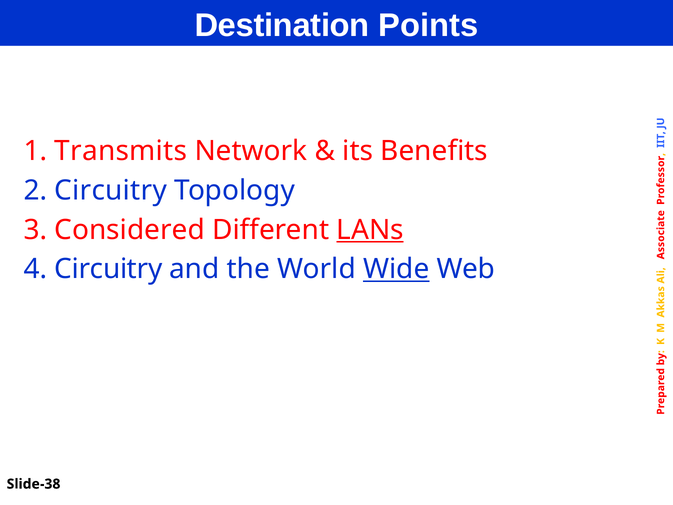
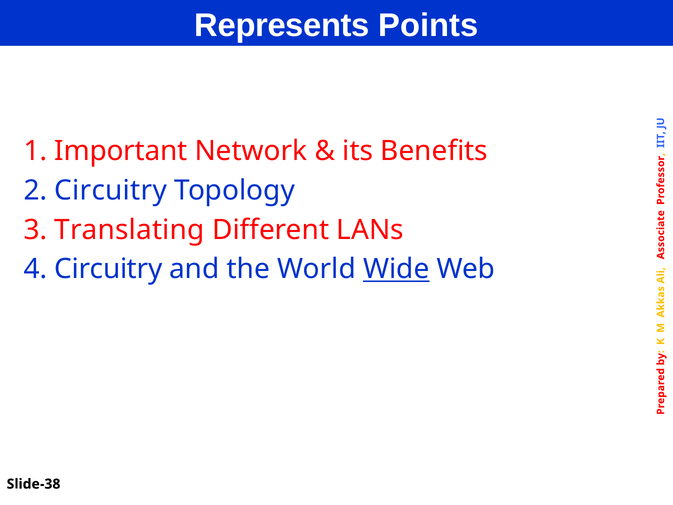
Destination: Destination -> Represents
Transmits: Transmits -> Important
Considered: Considered -> Translating
LANs underline: present -> none
